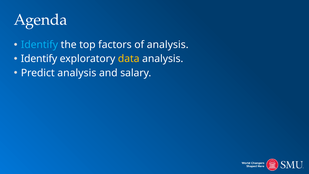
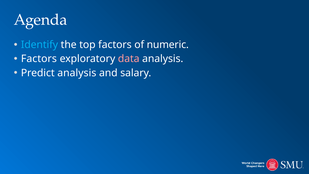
of analysis: analysis -> numeric
Identify at (39, 59): Identify -> Factors
data colour: yellow -> pink
